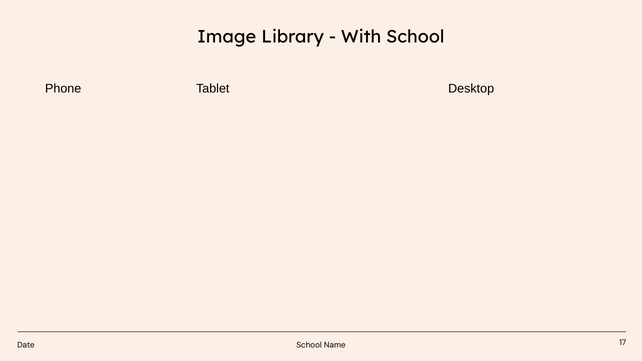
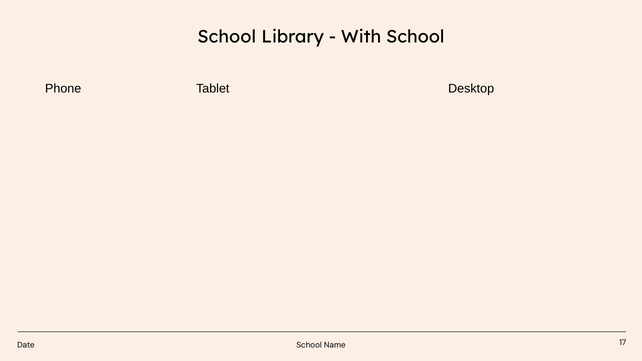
Image at (227, 37): Image -> School
